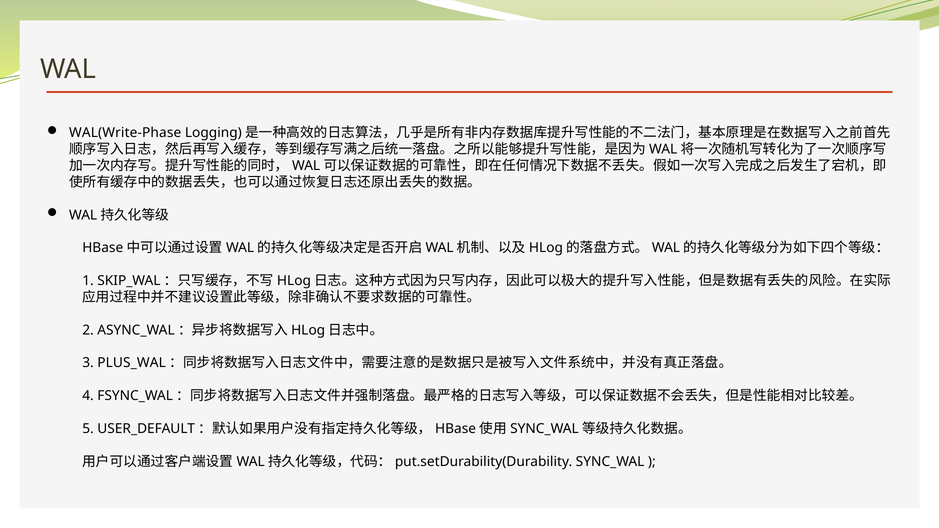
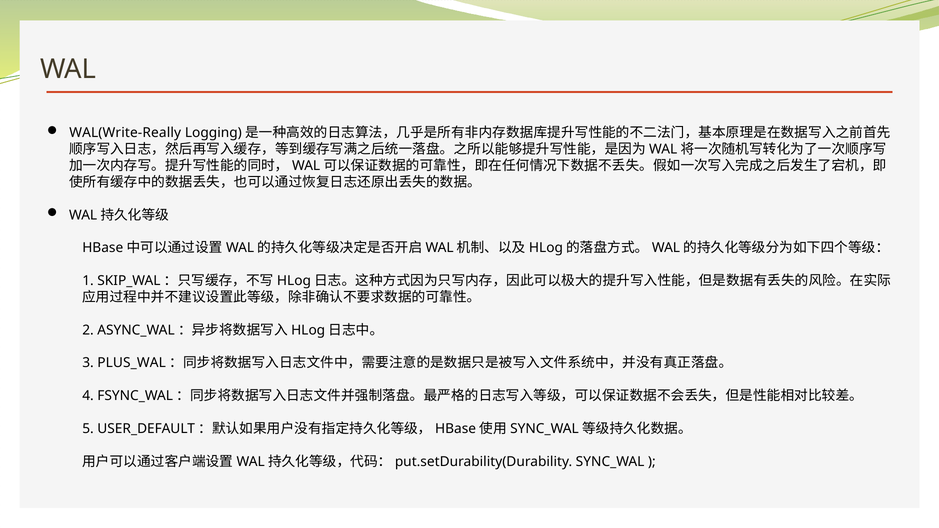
WAL(Write-Phase: WAL(Write-Phase -> WAL(Write-Really
